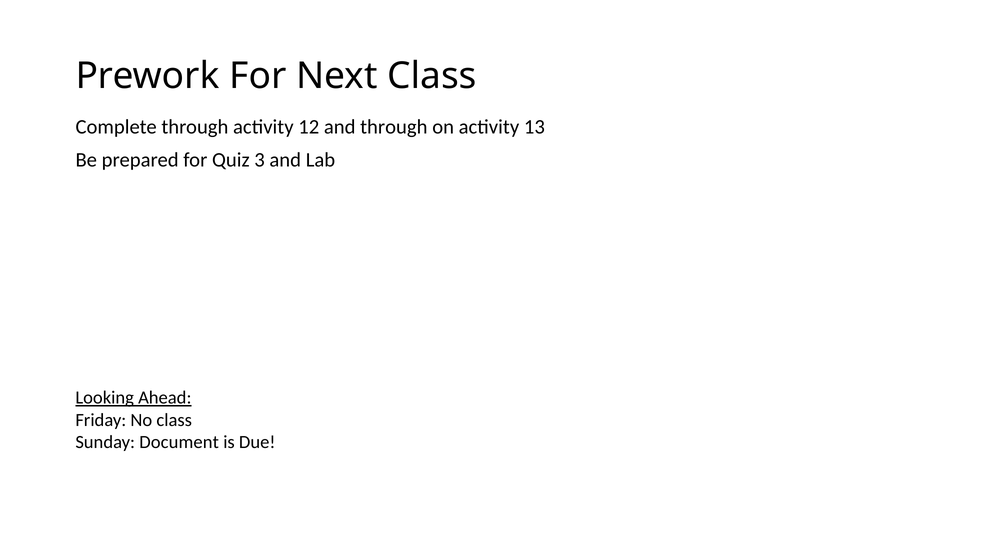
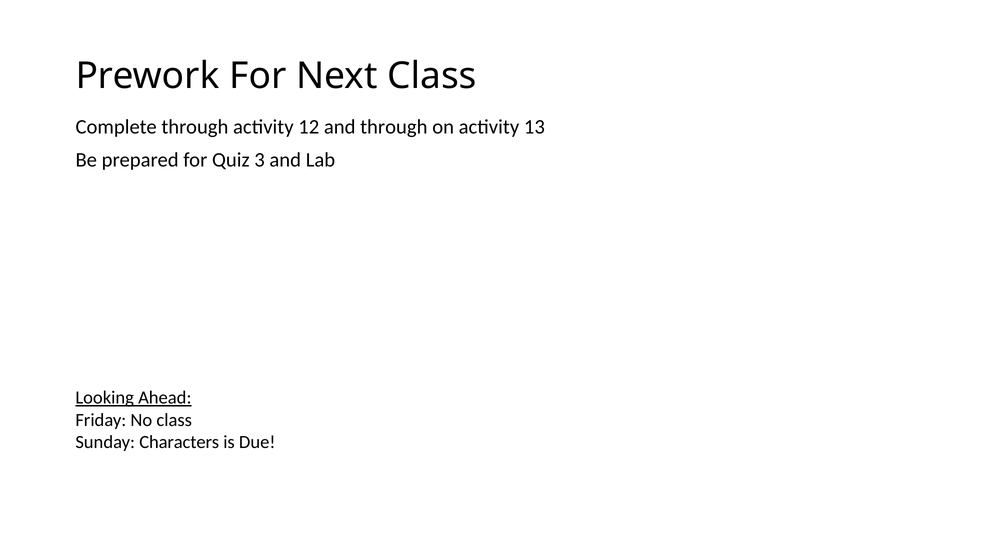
Document: Document -> Characters
